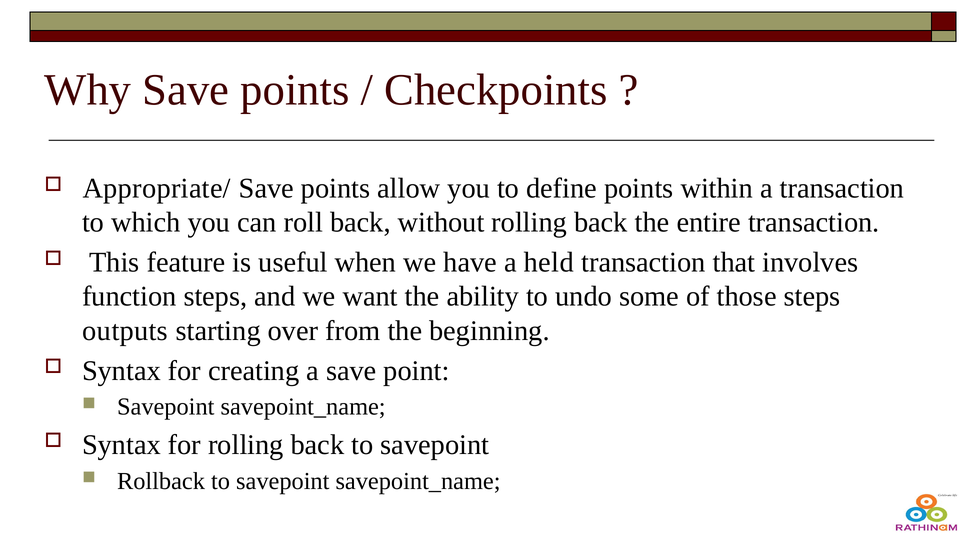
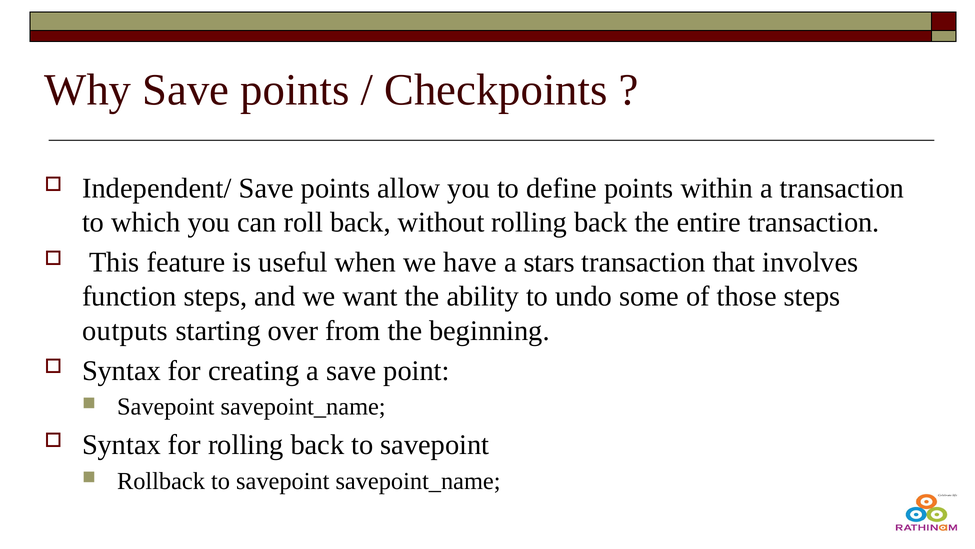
Appropriate/: Appropriate/ -> Independent/
held: held -> stars
